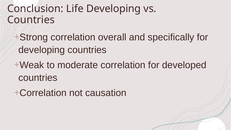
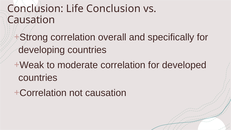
Life Developing: Developing -> Conclusion
Countries at (31, 20): Countries -> Causation
